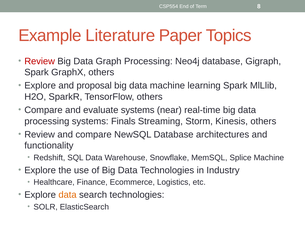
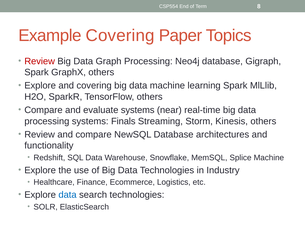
Example Literature: Literature -> Covering
and proposal: proposal -> covering
data at (68, 195) colour: orange -> blue
